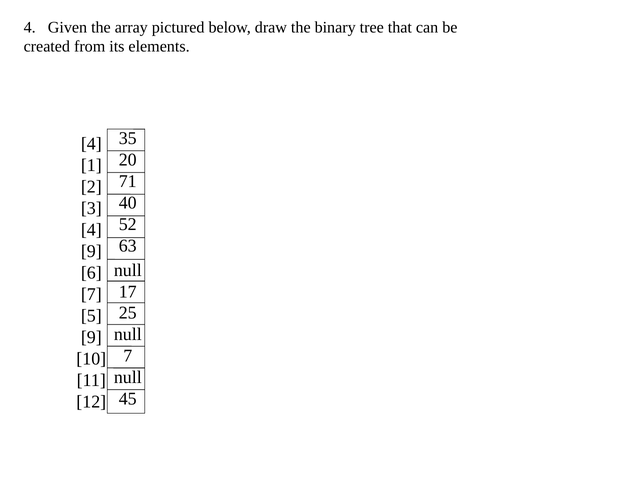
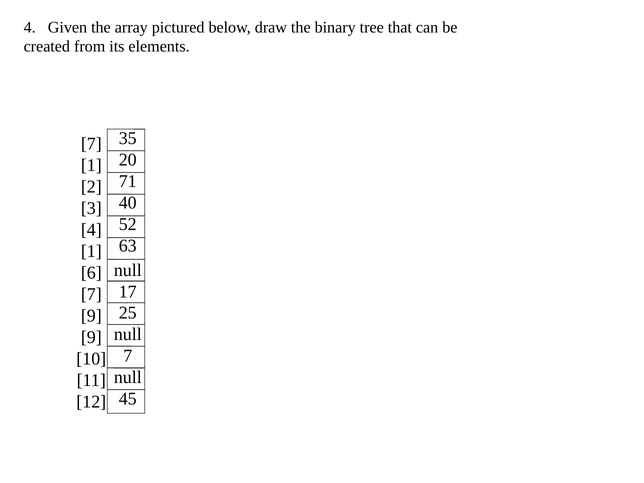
4 at (91, 144): 4 -> 7
9 at (91, 251): 9 -> 1
5 at (91, 316): 5 -> 9
